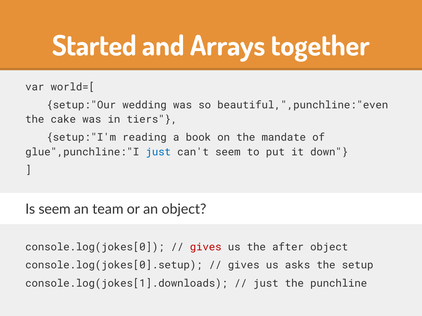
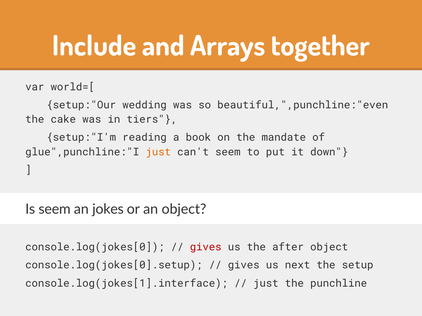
Started: Started -> Include
just at (158, 152) colour: blue -> orange
team: team -> jokes
asks: asks -> next
console.log(jokes[1].downloads: console.log(jokes[1].downloads -> console.log(jokes[1].interface
